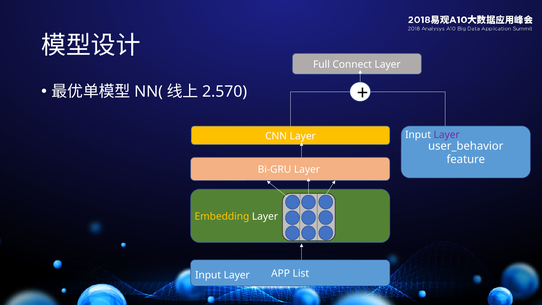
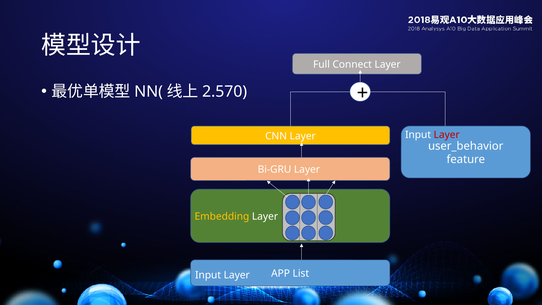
Layer at (447, 135) colour: purple -> red
